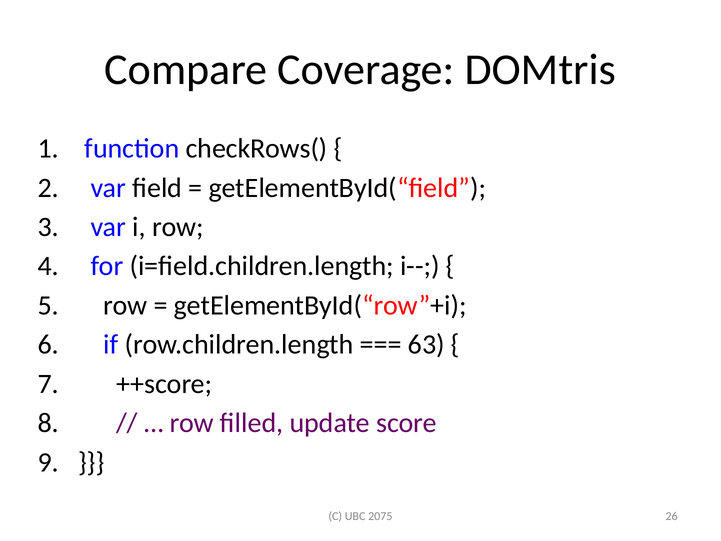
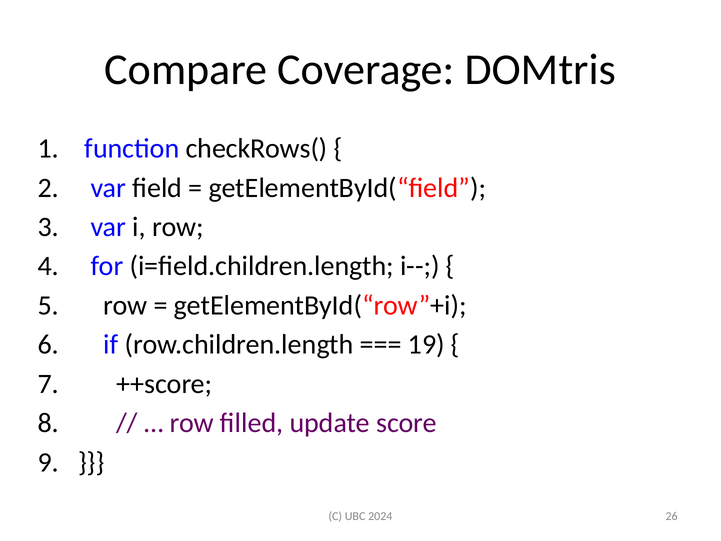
63: 63 -> 19
2075: 2075 -> 2024
